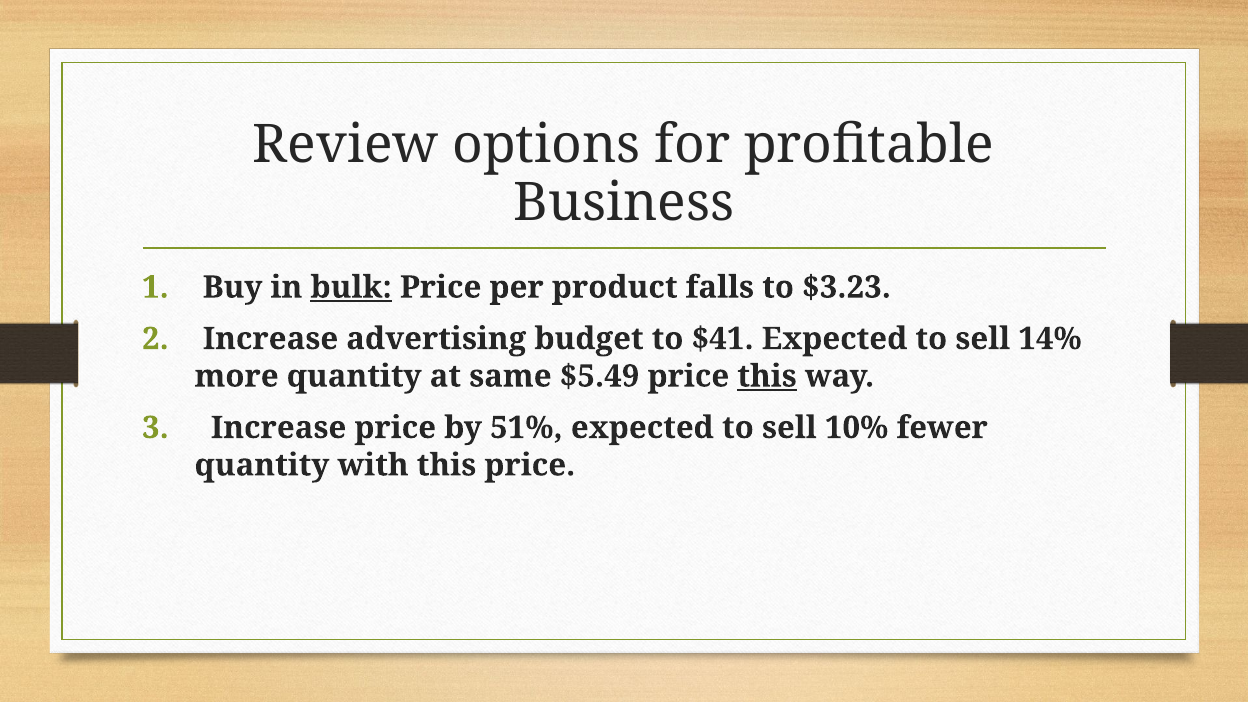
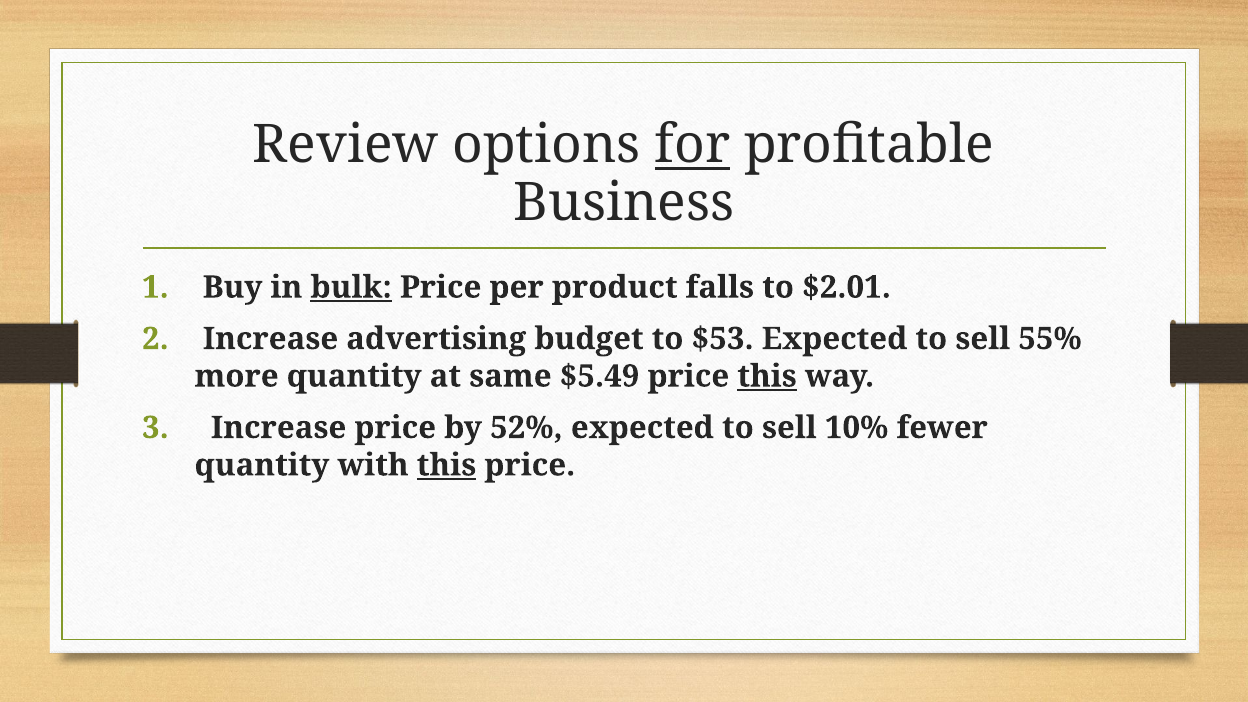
for underline: none -> present
$3.23: $3.23 -> $2.01
$41: $41 -> $53
14%: 14% -> 55%
51%: 51% -> 52%
this at (446, 465) underline: none -> present
